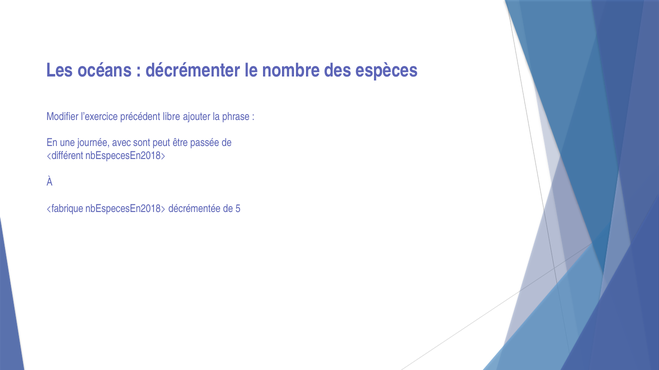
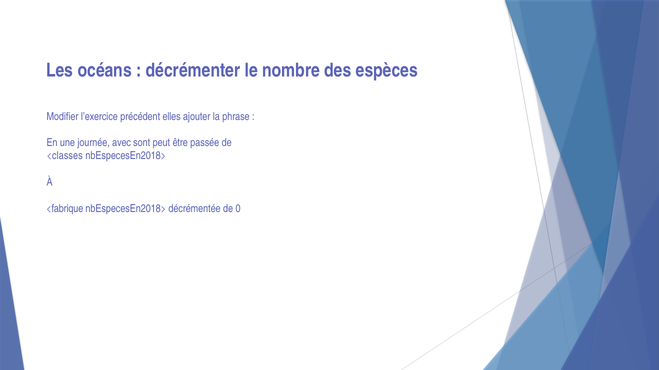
libre: libre -> elles
<différent: <différent -> <classes
5: 5 -> 0
